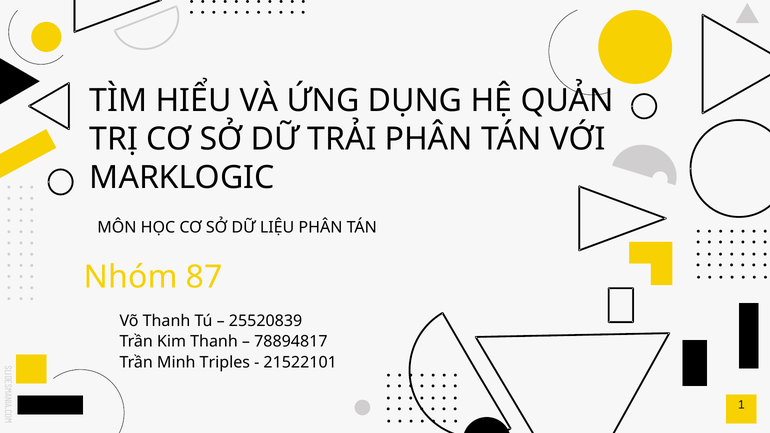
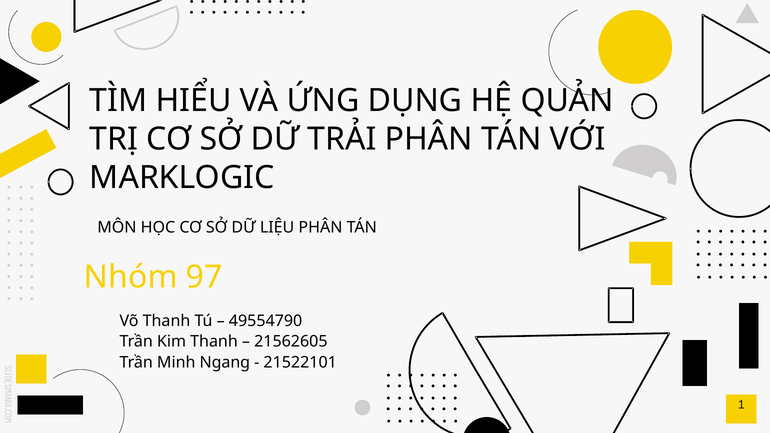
87: 87 -> 97
25520839: 25520839 -> 49554790
78894817: 78894817 -> 21562605
Triples: Triples -> Ngang
